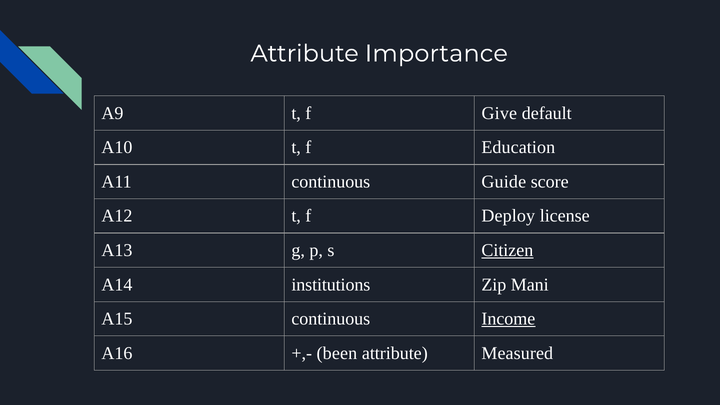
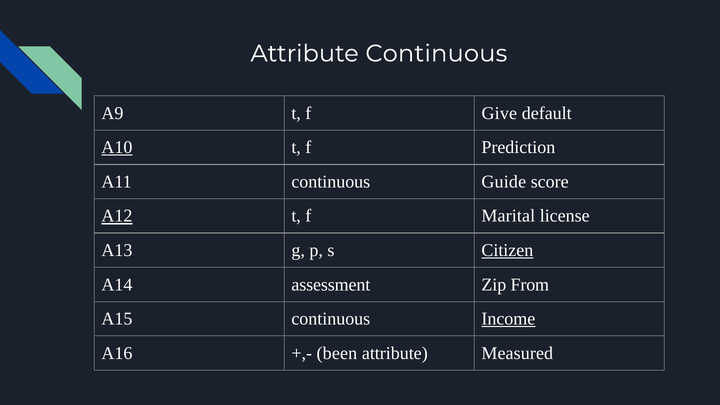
Attribute Importance: Importance -> Continuous
A10 underline: none -> present
Education: Education -> Prediction
A12 underline: none -> present
Deploy: Deploy -> Marital
institutions: institutions -> assessment
Mani: Mani -> From
